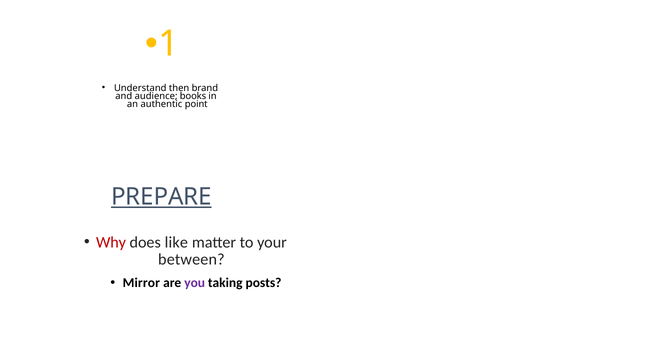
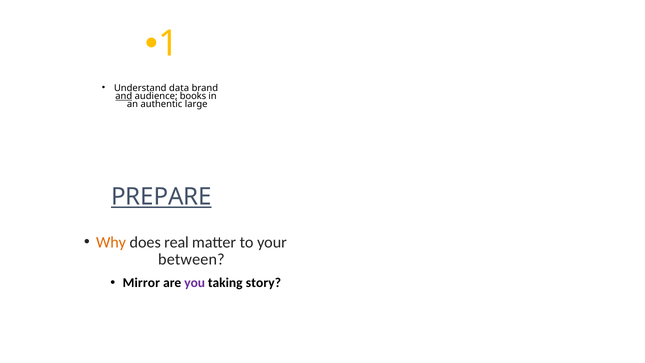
then: then -> data
and underline: none -> present
point: point -> large
Why colour: red -> orange
like: like -> real
posts: posts -> story
